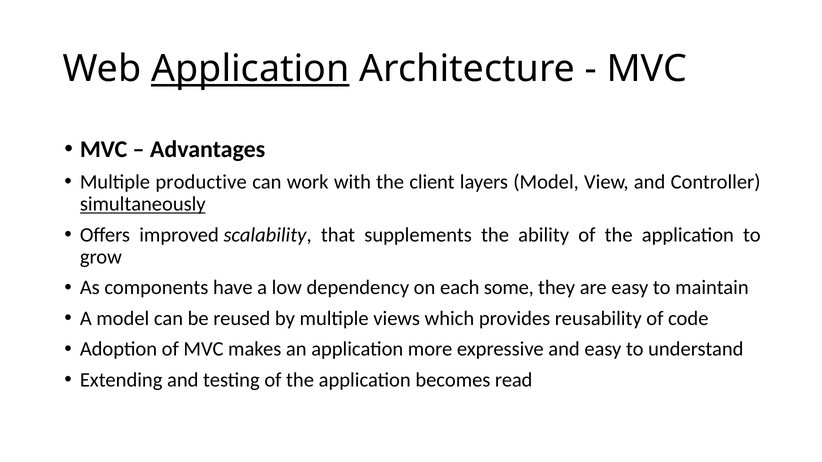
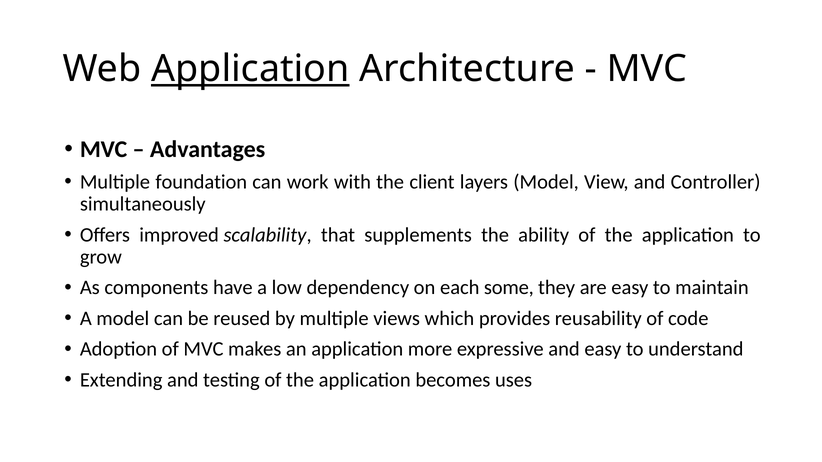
productive: productive -> foundation
simultaneously underline: present -> none
read: read -> uses
